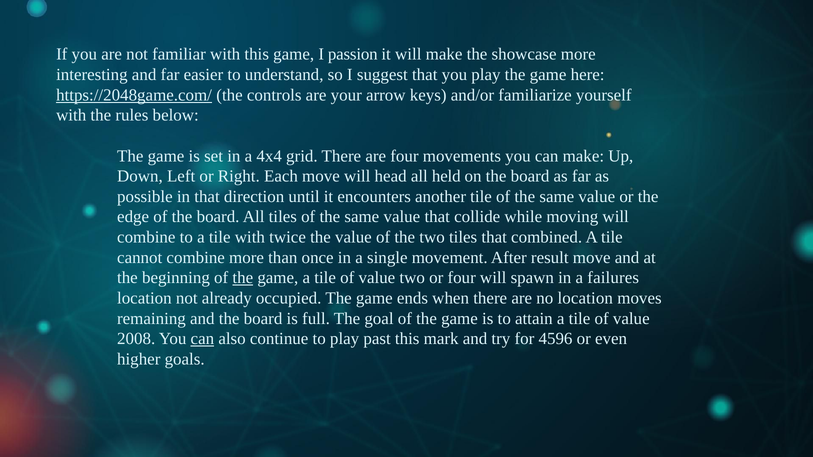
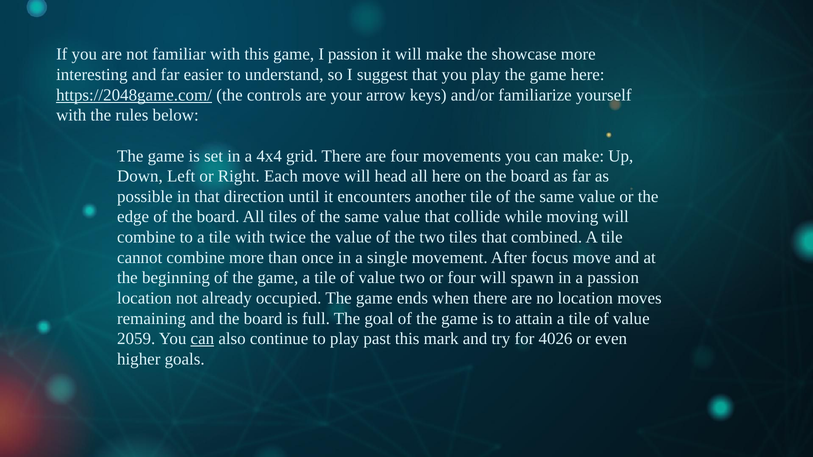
all held: held -> here
result: result -> focus
the at (243, 278) underline: present -> none
a failures: failures -> passion
2008: 2008 -> 2059
4596: 4596 -> 4026
